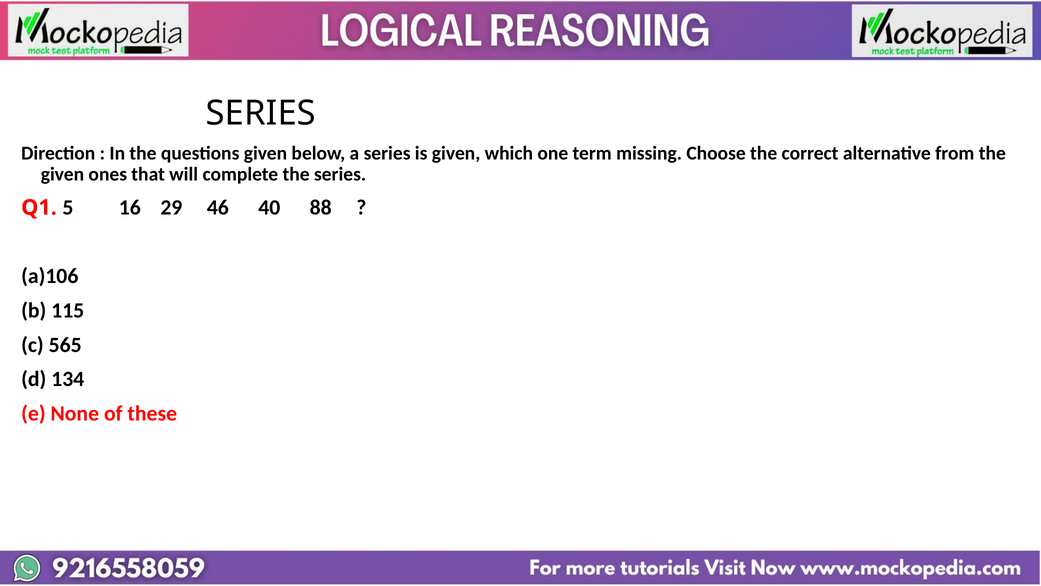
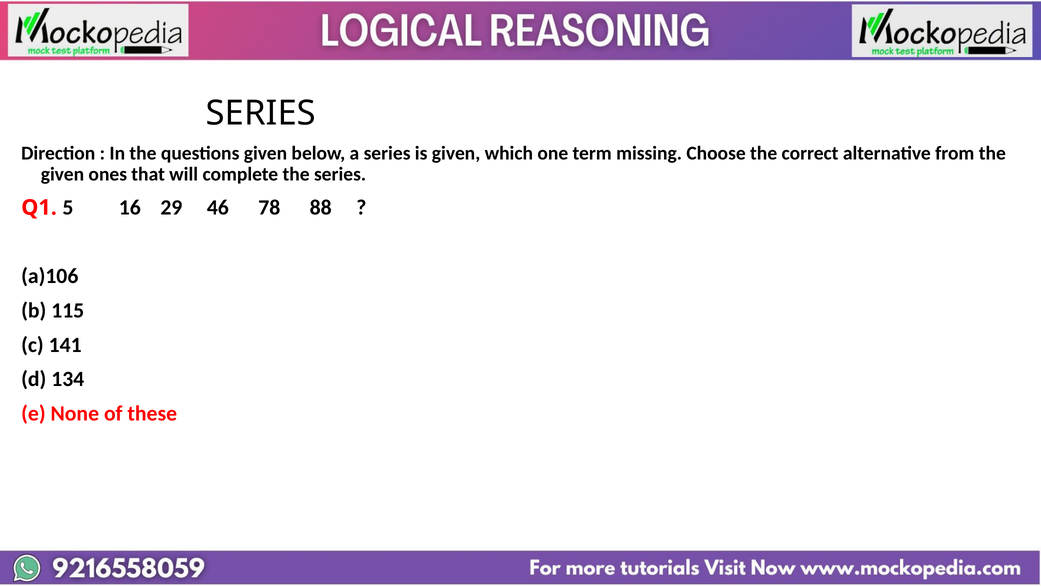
40: 40 -> 78
565: 565 -> 141
